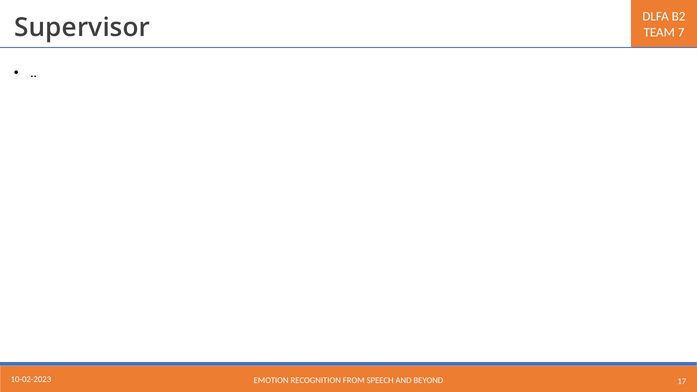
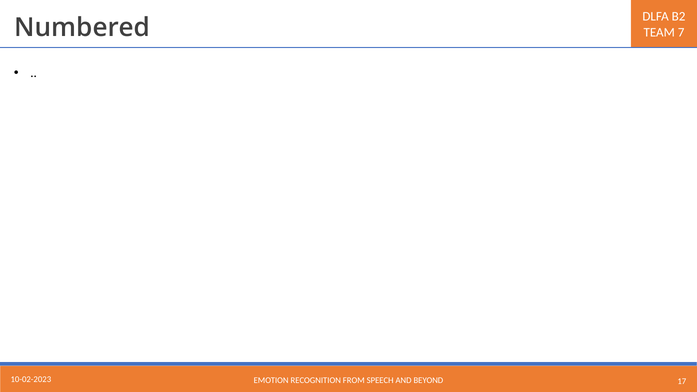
Supervisor: Supervisor -> Numbered
